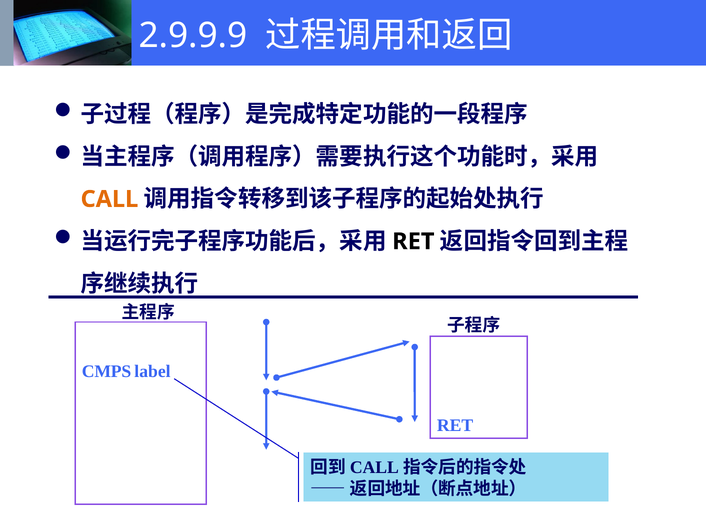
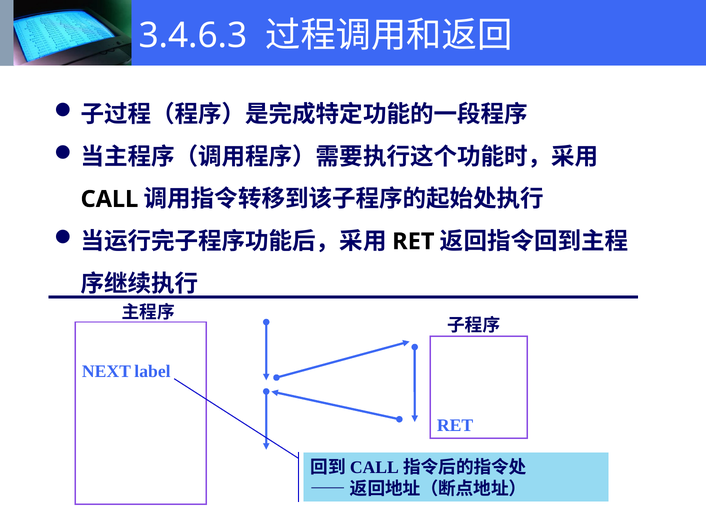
2.9.9.9: 2.9.9.9 -> 3.4.6.3
CALL colour: orange -> black
CMPS: CMPS -> NEXT
